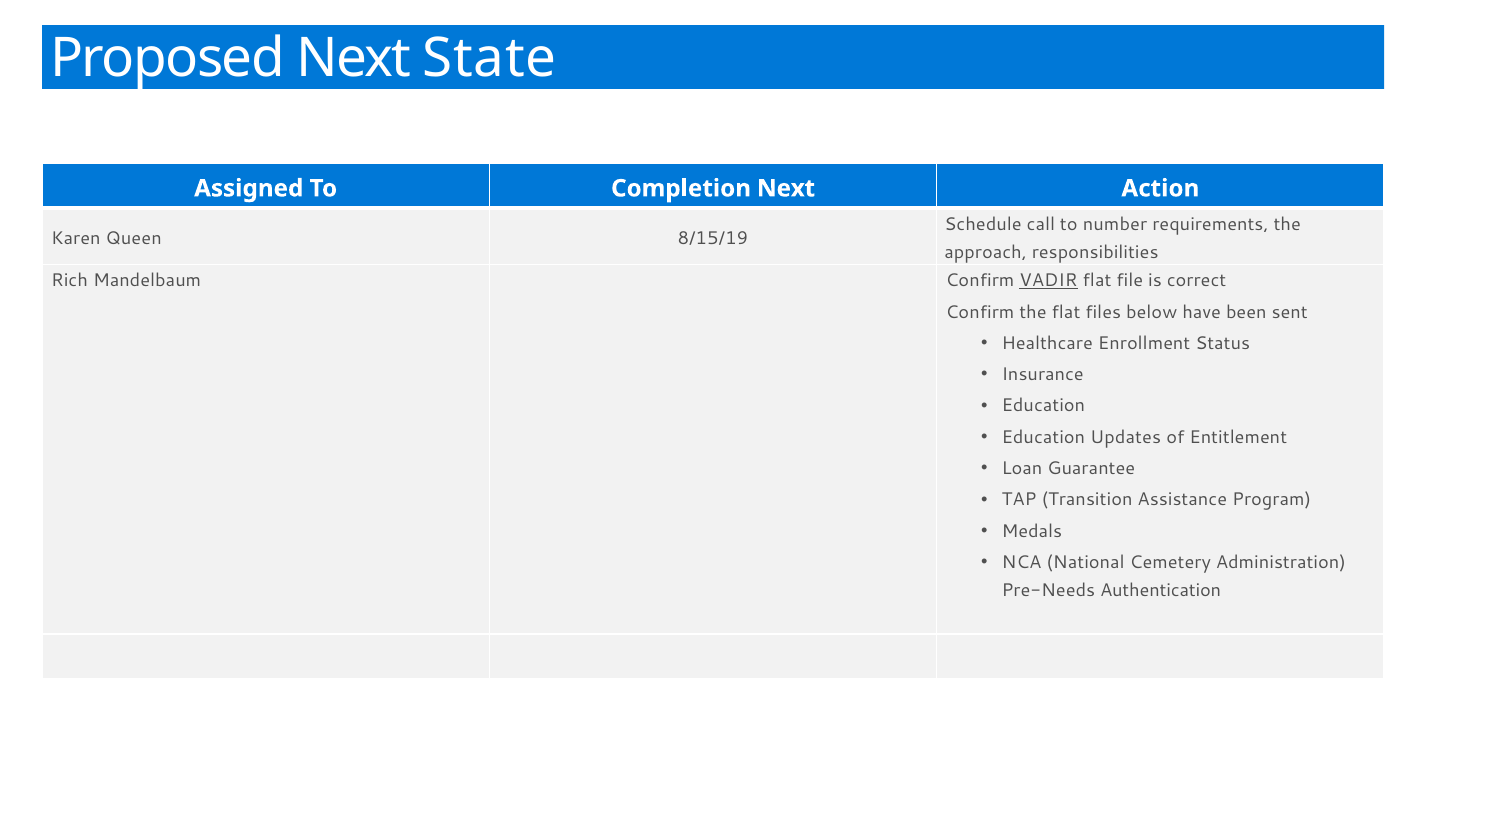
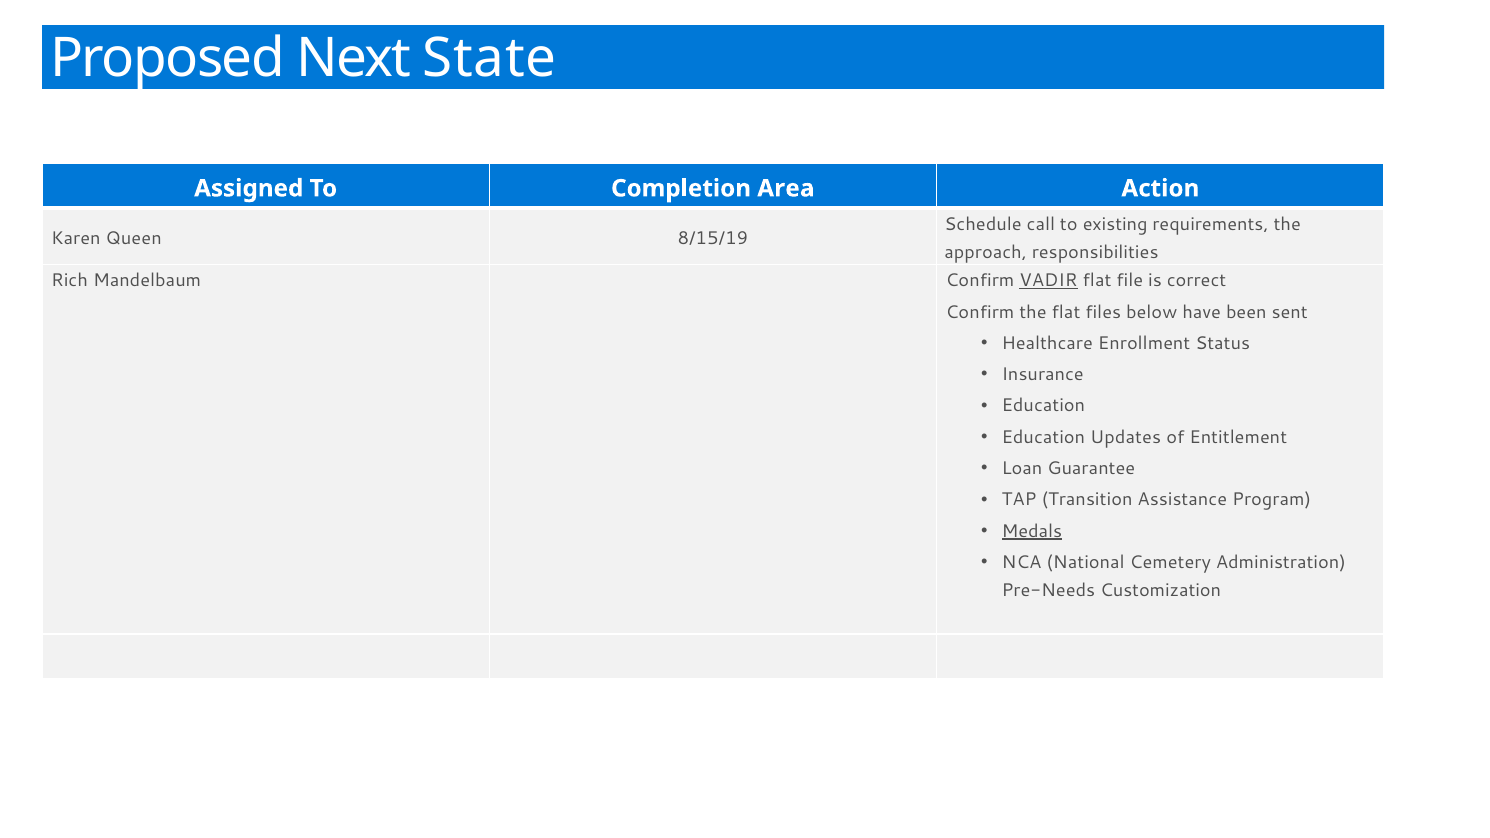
Completion Next: Next -> Area
number: number -> existing
Medals underline: none -> present
Authentication: Authentication -> Customization
